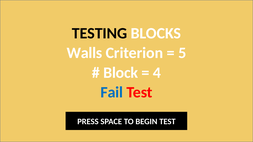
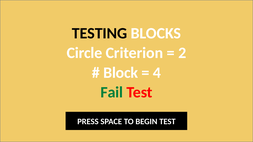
Walls: Walls -> Circle
5: 5 -> 2
Fail colour: blue -> green
